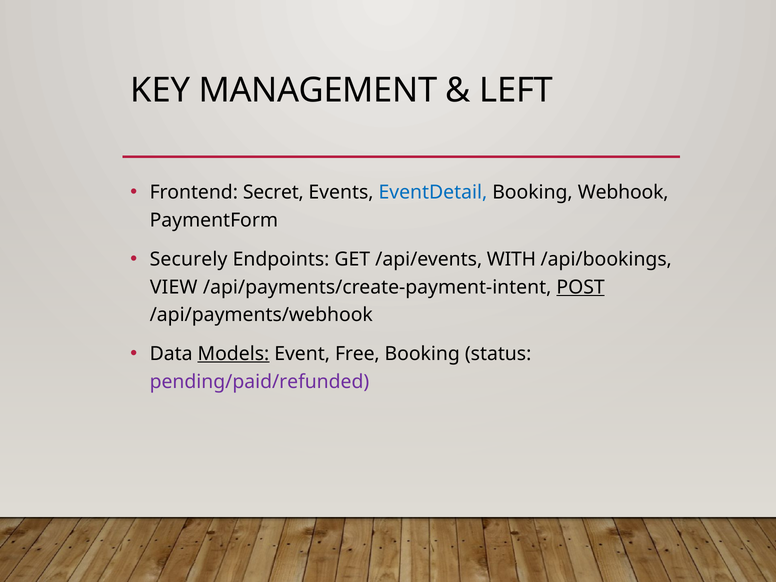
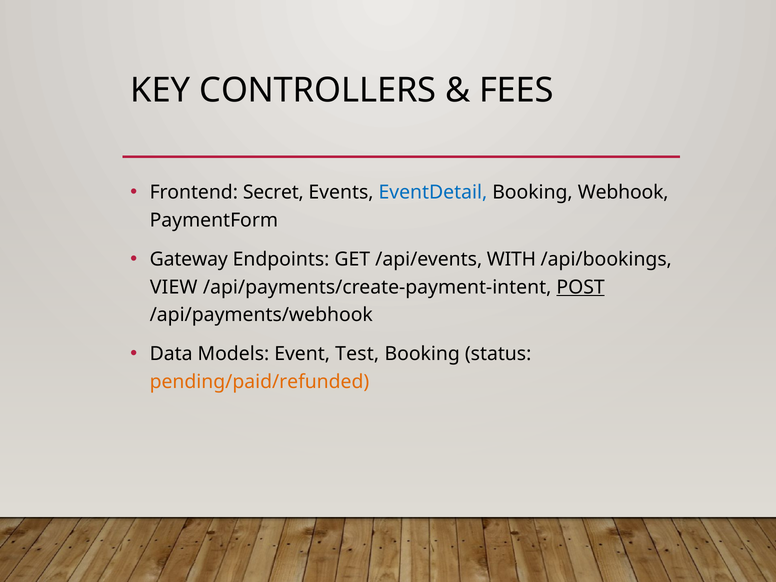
MANAGEMENT: MANAGEMENT -> CONTROLLERS
LEFT: LEFT -> FEES
Securely: Securely -> Gateway
Models underline: present -> none
Free: Free -> Test
pending/paid/refunded colour: purple -> orange
